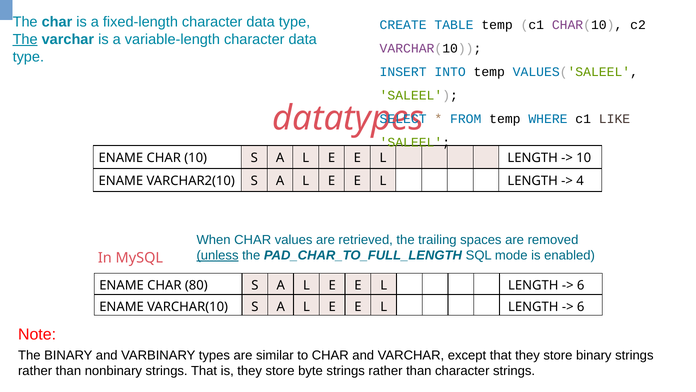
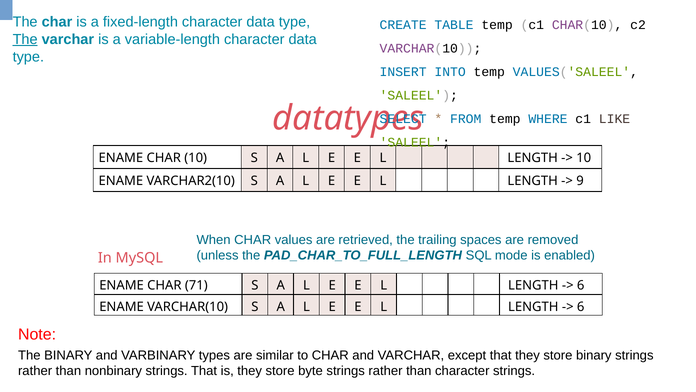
4: 4 -> 9
unless underline: present -> none
80: 80 -> 71
